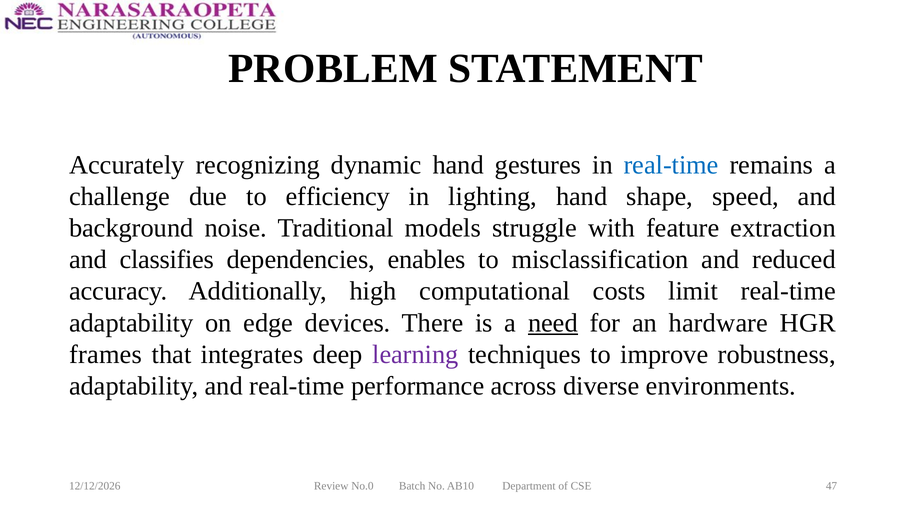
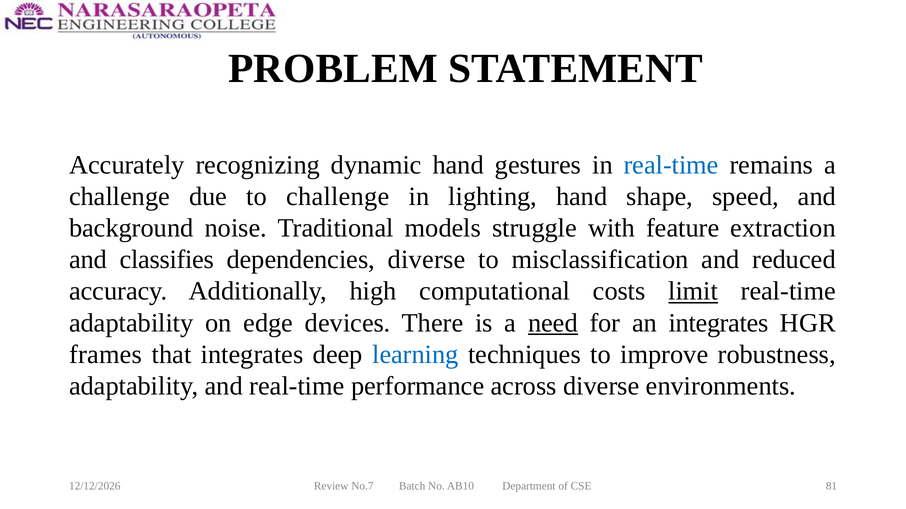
to efficiency: efficiency -> challenge
dependencies enables: enables -> diverse
limit underline: none -> present
an hardware: hardware -> integrates
learning colour: purple -> blue
No.0: No.0 -> No.7
47: 47 -> 81
